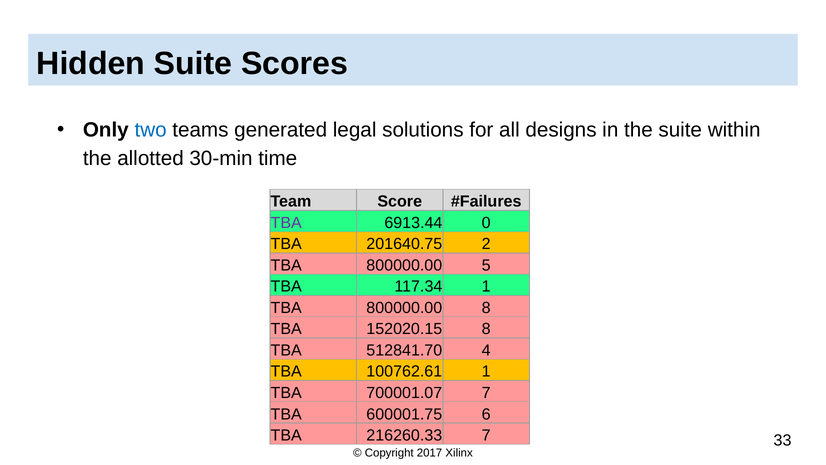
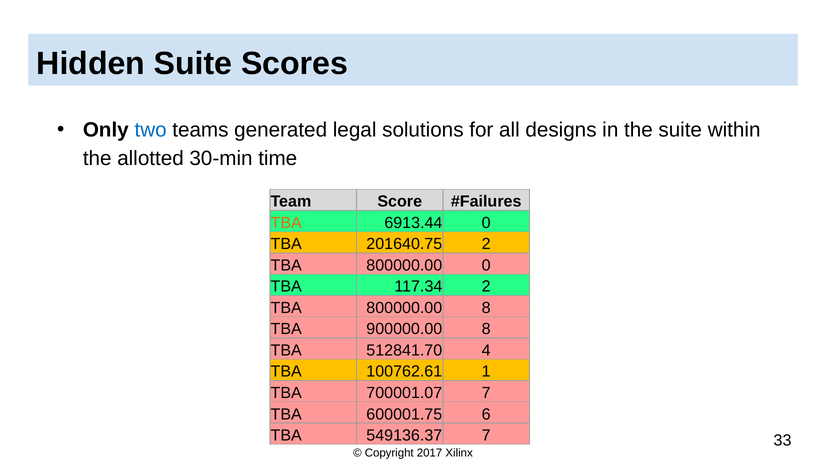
TBA at (286, 223) colour: purple -> orange
800000.00 5: 5 -> 0
117.34 1: 1 -> 2
152020.15: 152020.15 -> 900000.00
216260.33: 216260.33 -> 549136.37
